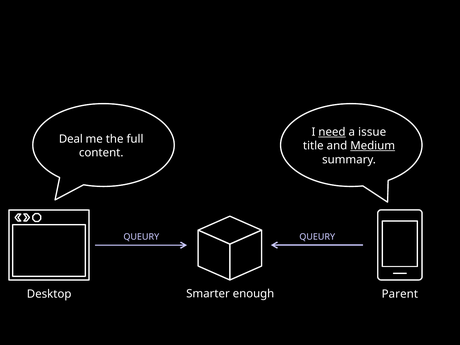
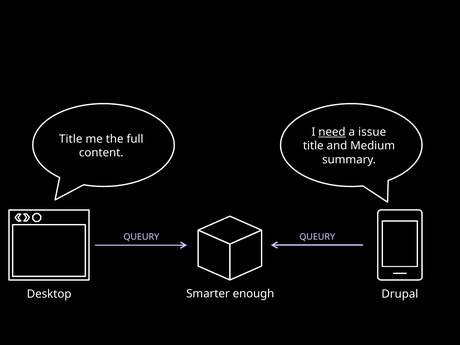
Deal at (71, 139): Deal -> Title
Medium underline: present -> none
Parent: Parent -> Drupal
